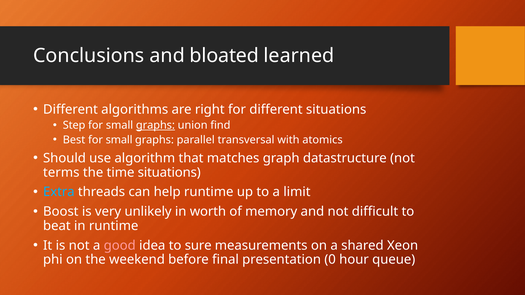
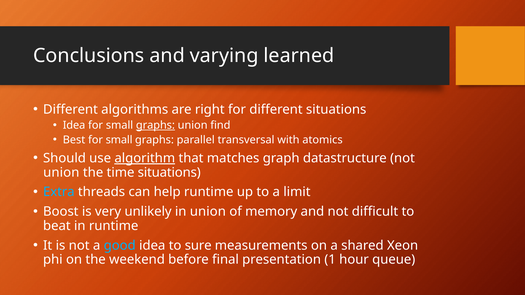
bloated: bloated -> varying
Step at (74, 125): Step -> Idea
algorithm underline: none -> present
terms at (61, 173): terms -> union
in worth: worth -> union
good colour: pink -> light blue
0: 0 -> 1
